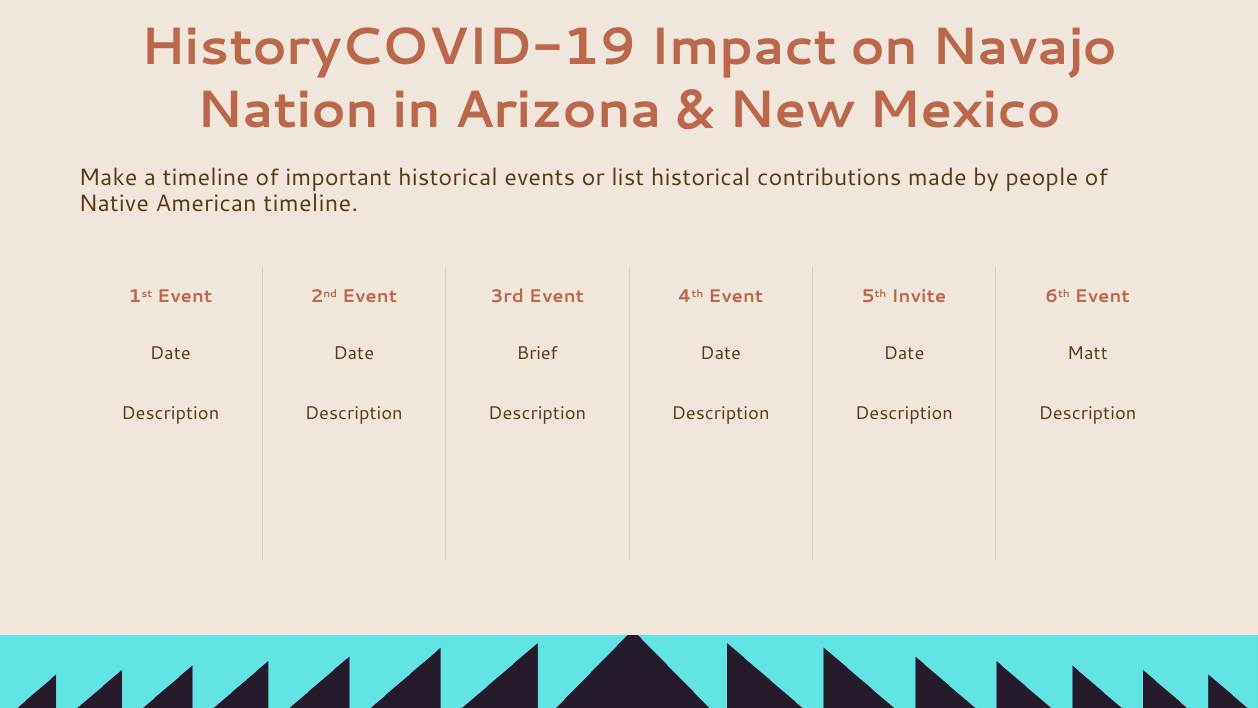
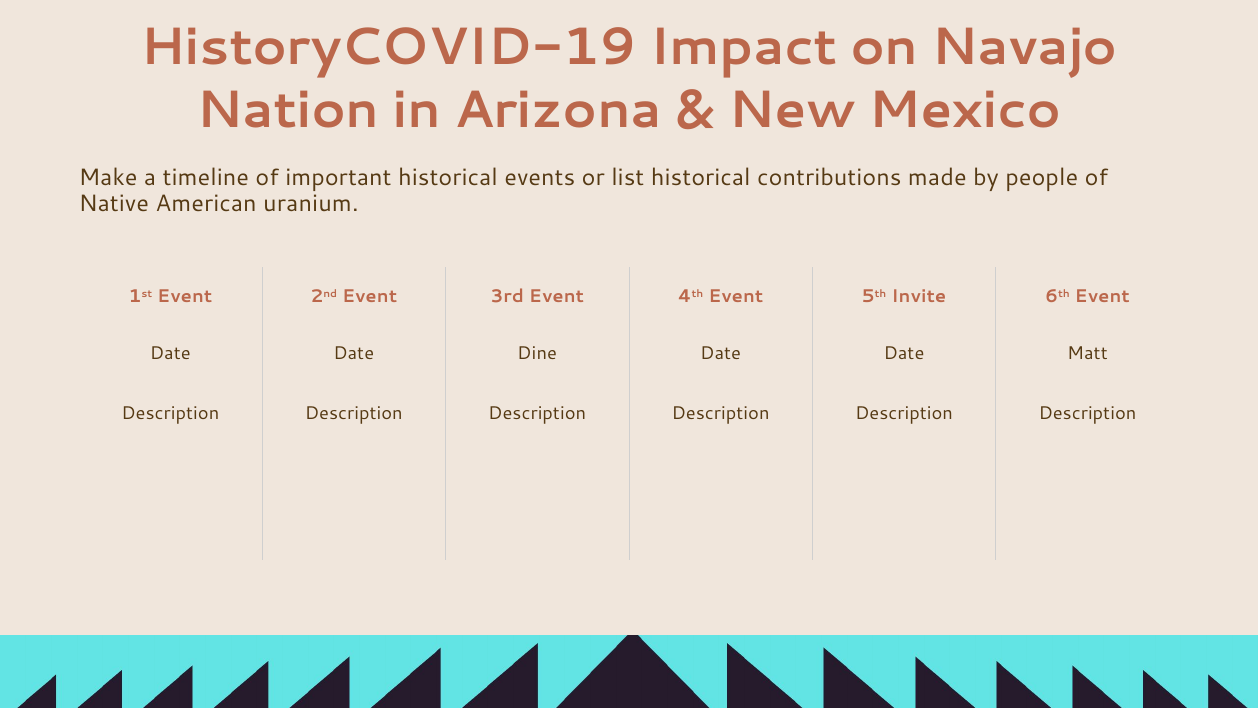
American timeline: timeline -> uranium
Brief: Brief -> Dine
